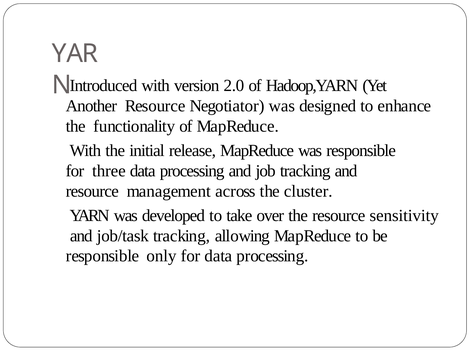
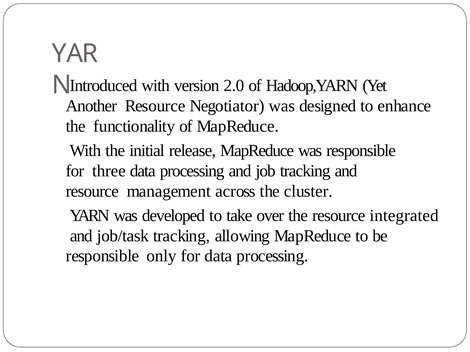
sensitivity: sensitivity -> integrated
